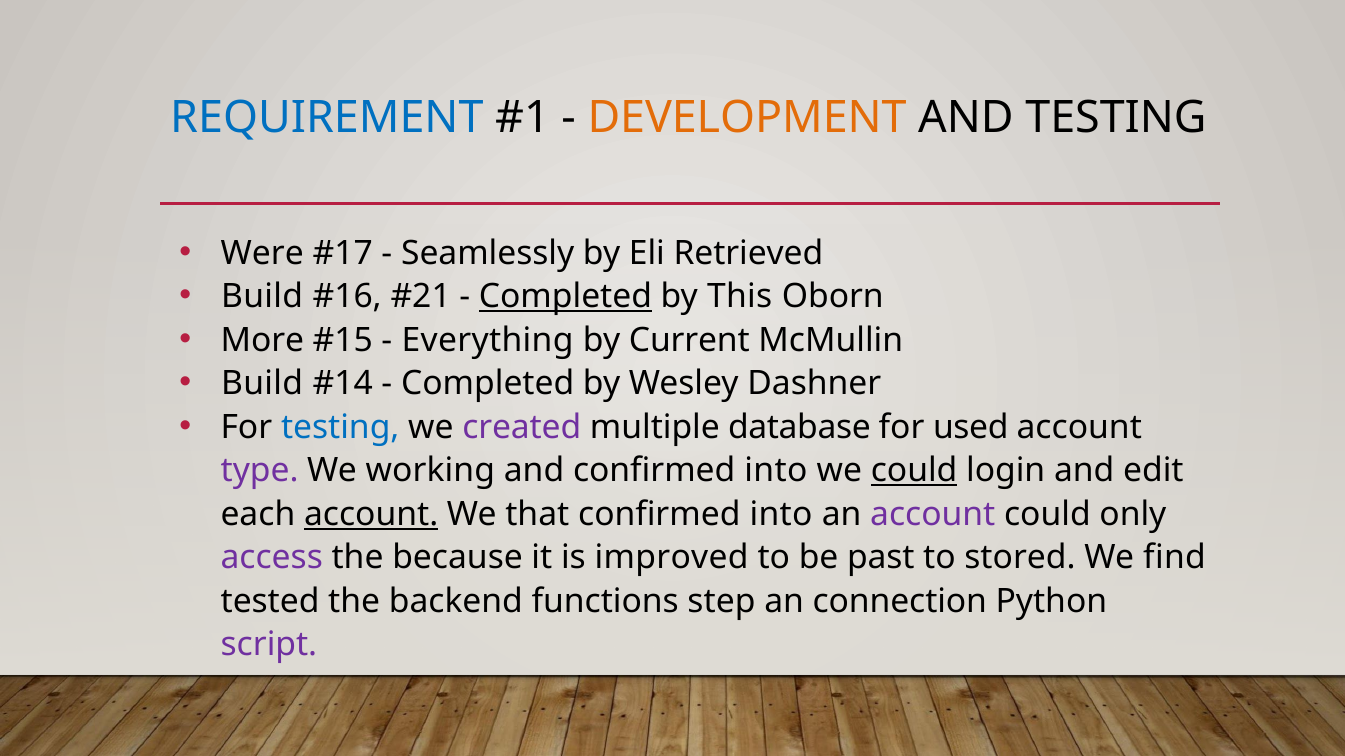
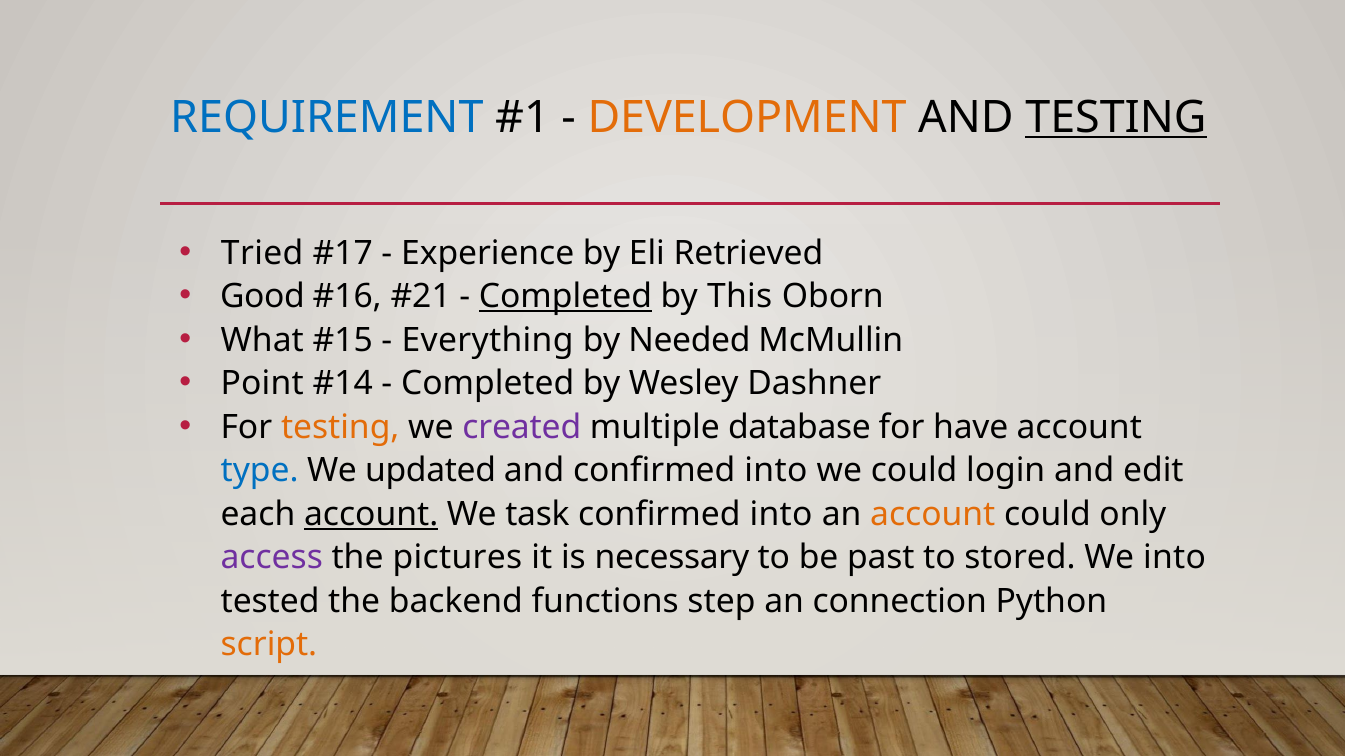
TESTING at (1116, 118) underline: none -> present
Were: Were -> Tried
Seamlessly: Seamlessly -> Experience
Build at (262, 297): Build -> Good
More: More -> What
Current: Current -> Needed
Build at (262, 384): Build -> Point
testing at (340, 427) colour: blue -> orange
used: used -> have
type colour: purple -> blue
working: working -> updated
could at (914, 471) underline: present -> none
that: that -> task
account at (933, 515) colour: purple -> orange
because: because -> pictures
improved: improved -> necessary
We find: find -> into
script colour: purple -> orange
